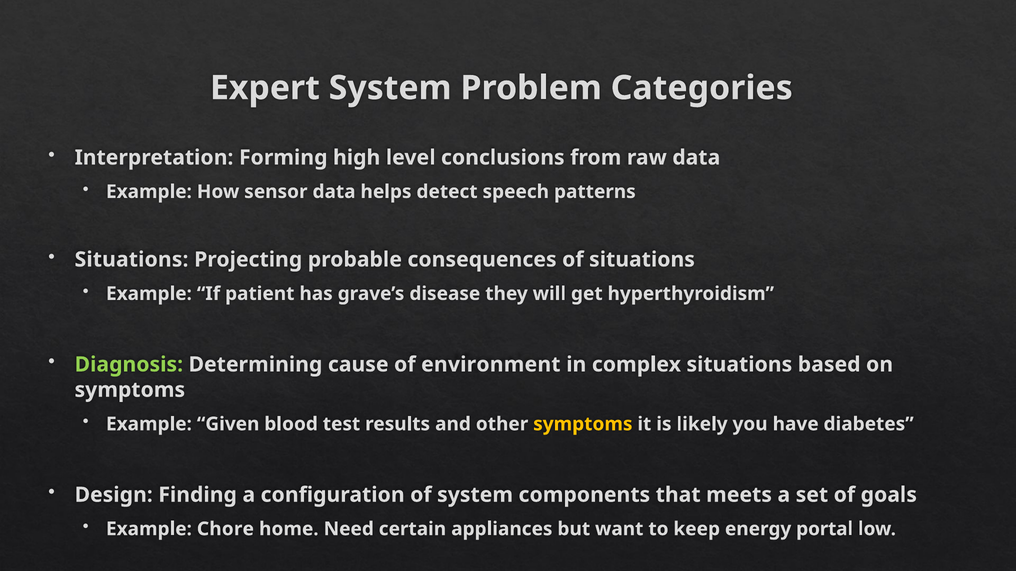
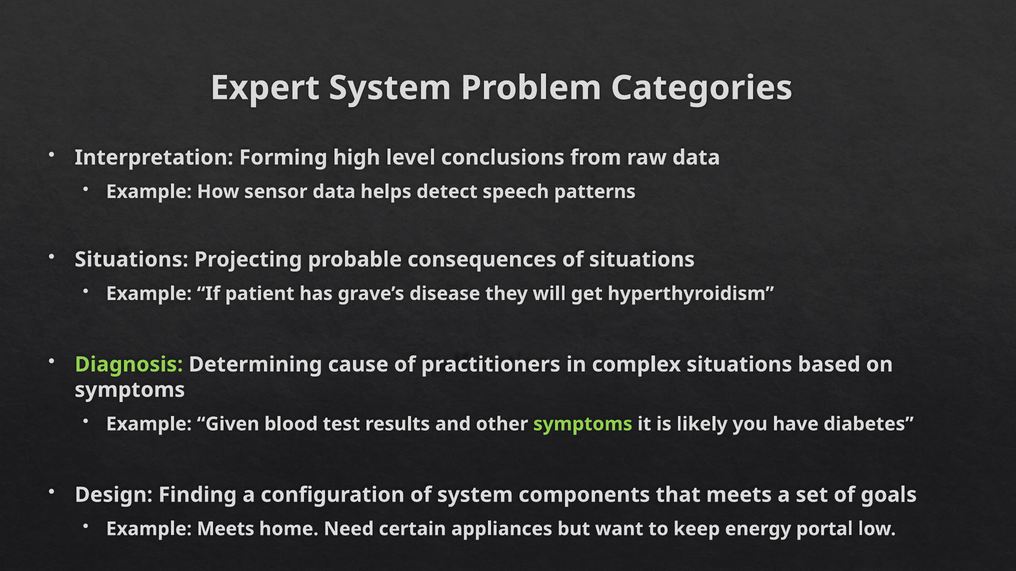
environment: environment -> practitioners
symptoms at (583, 424) colour: yellow -> light green
Example Chore: Chore -> Meets
